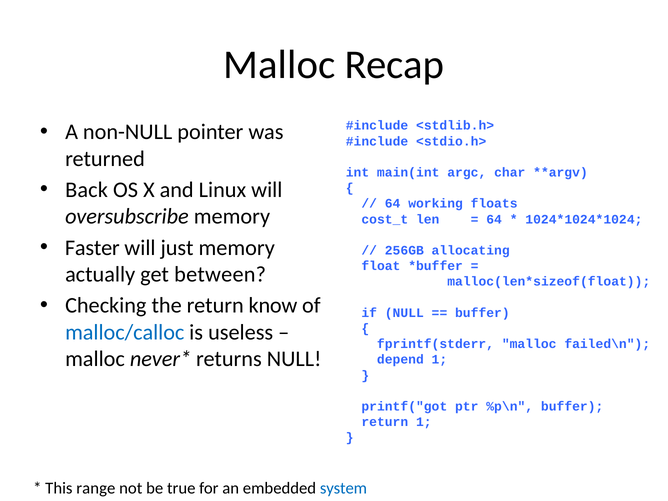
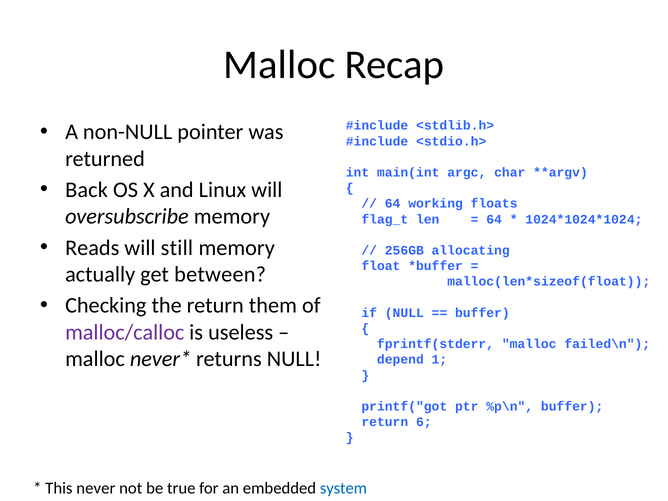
cost_t: cost_t -> flag_t
Faster: Faster -> Reads
just: just -> still
know: know -> them
malloc/calloc colour: blue -> purple
return 1: 1 -> 6
range: range -> never
